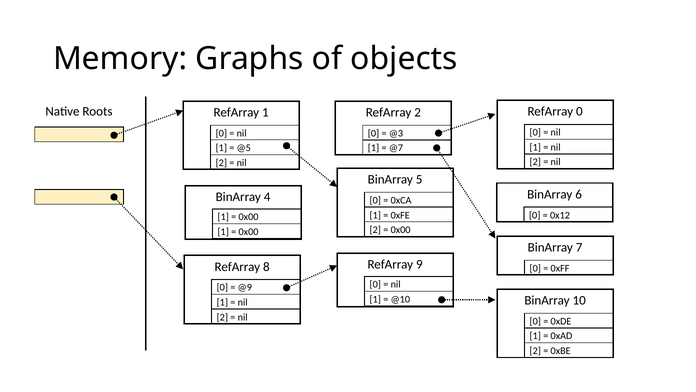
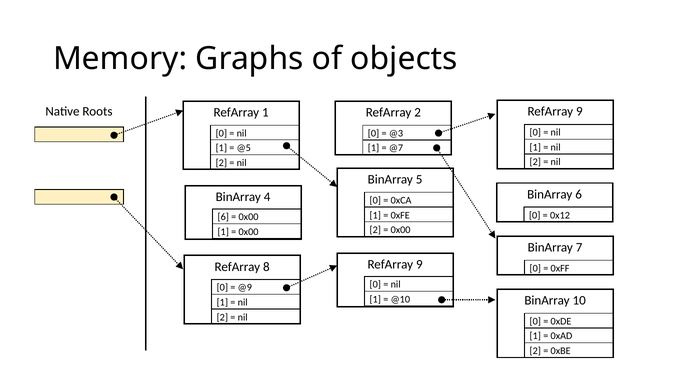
0 at (579, 112): 0 -> 9
1 at (223, 217): 1 -> 6
